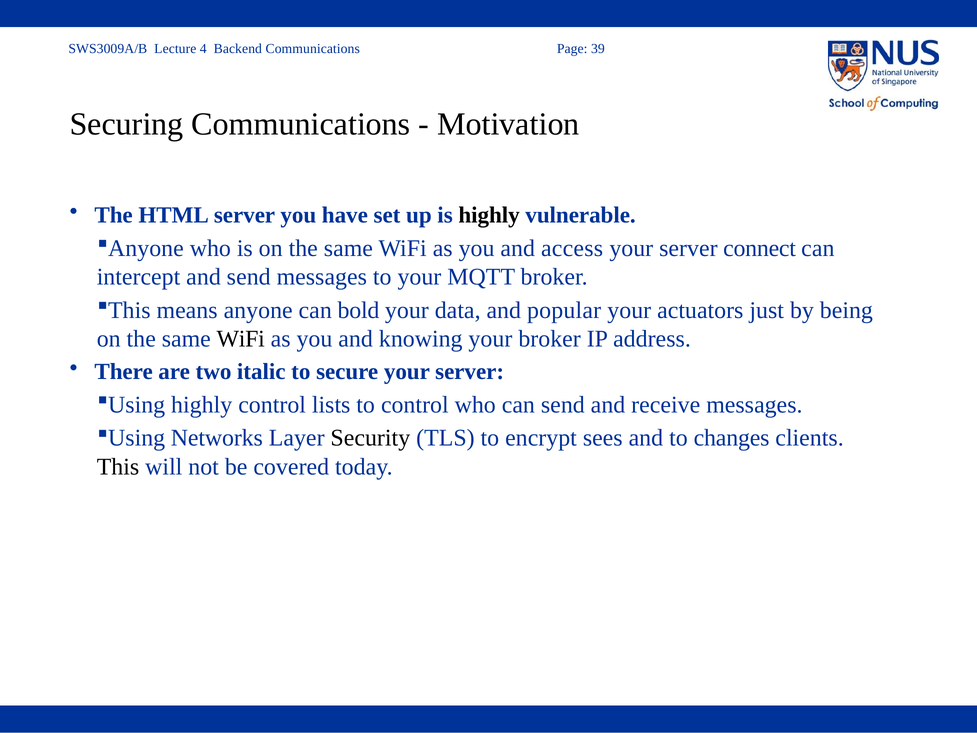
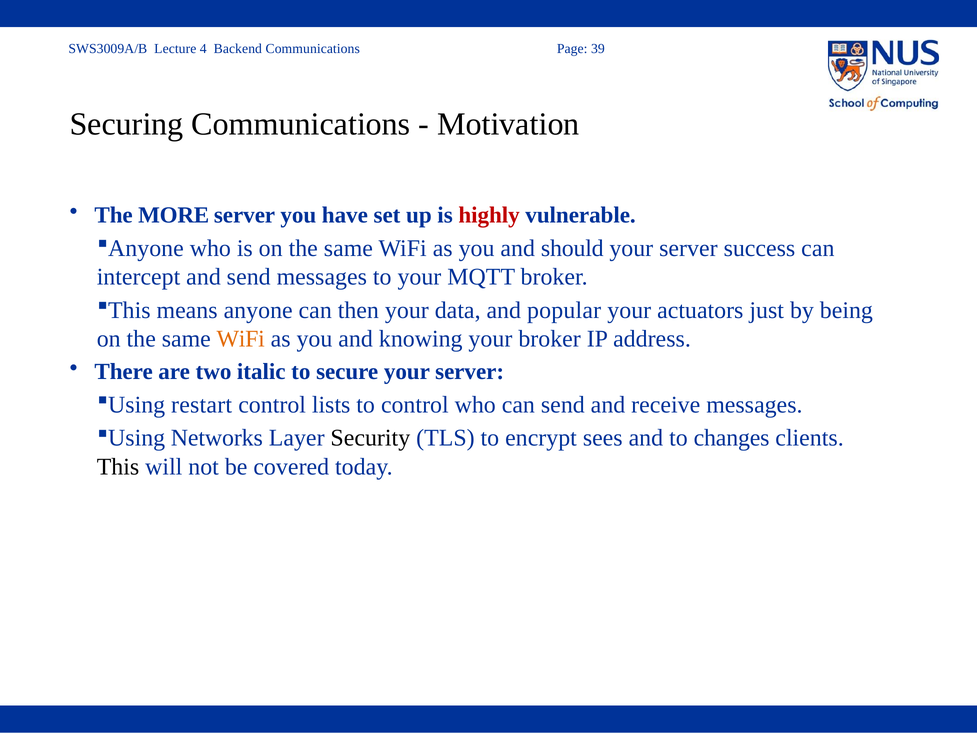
HTML: HTML -> MORE
highly at (489, 215) colour: black -> red
access: access -> should
connect: connect -> success
bold: bold -> then
WiFi at (241, 339) colour: black -> orange
highly at (202, 405): highly -> restart
